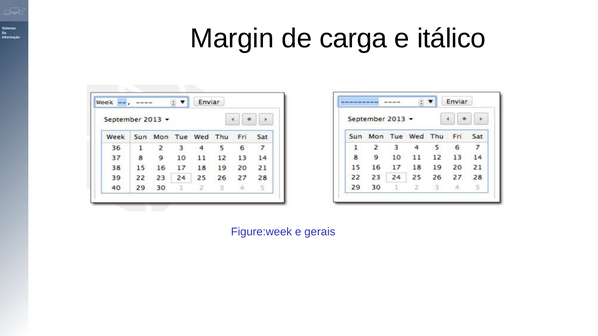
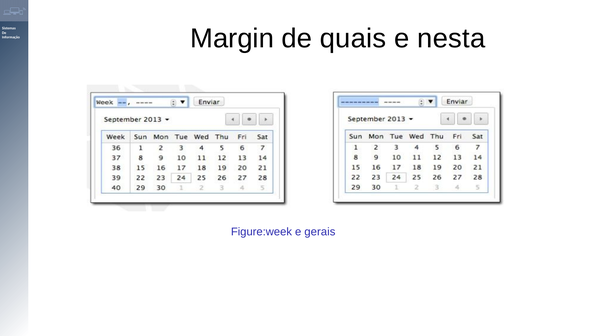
carga: carga -> quais
itálico: itálico -> nesta
